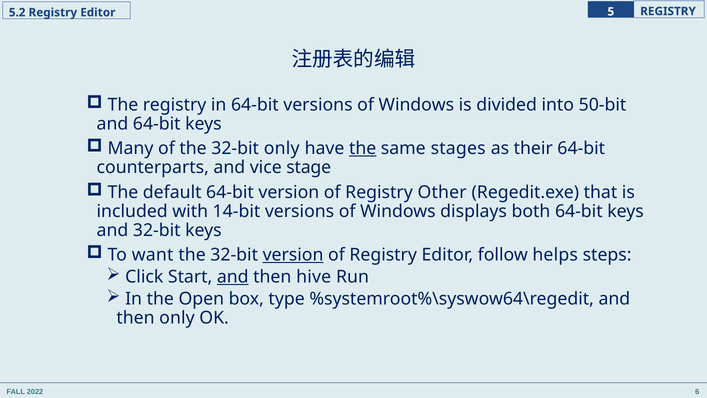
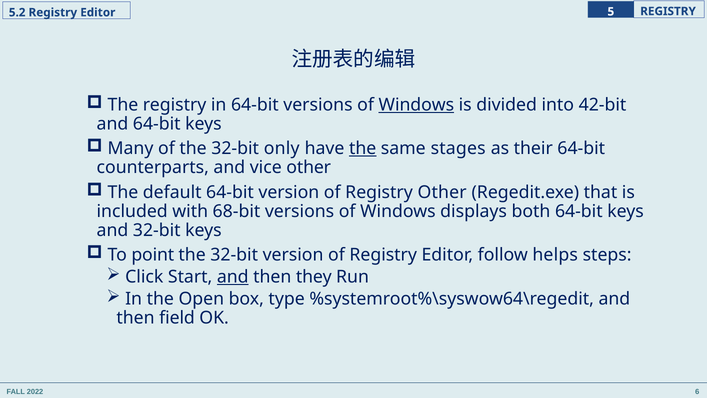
Windows at (416, 105) underline: none -> present
50-bit: 50-bit -> 42-bit
vice stage: stage -> other
14-bit: 14-bit -> 68-bit
want: want -> point
version at (293, 255) underline: present -> none
hive: hive -> they
then only: only -> field
